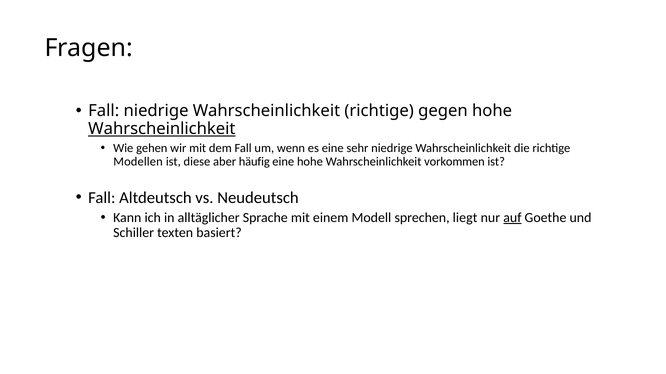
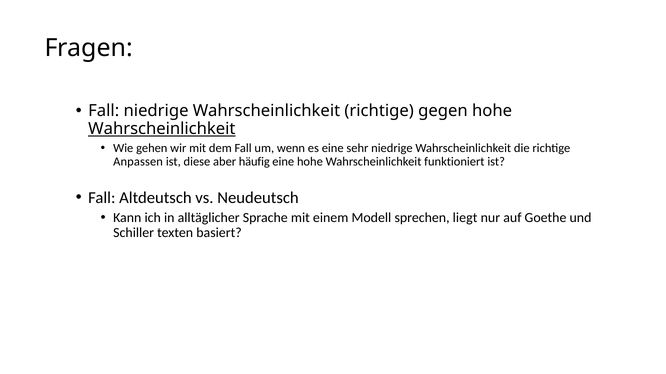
Modellen: Modellen -> Anpassen
vorkommen: vorkommen -> funktioniert
auf underline: present -> none
